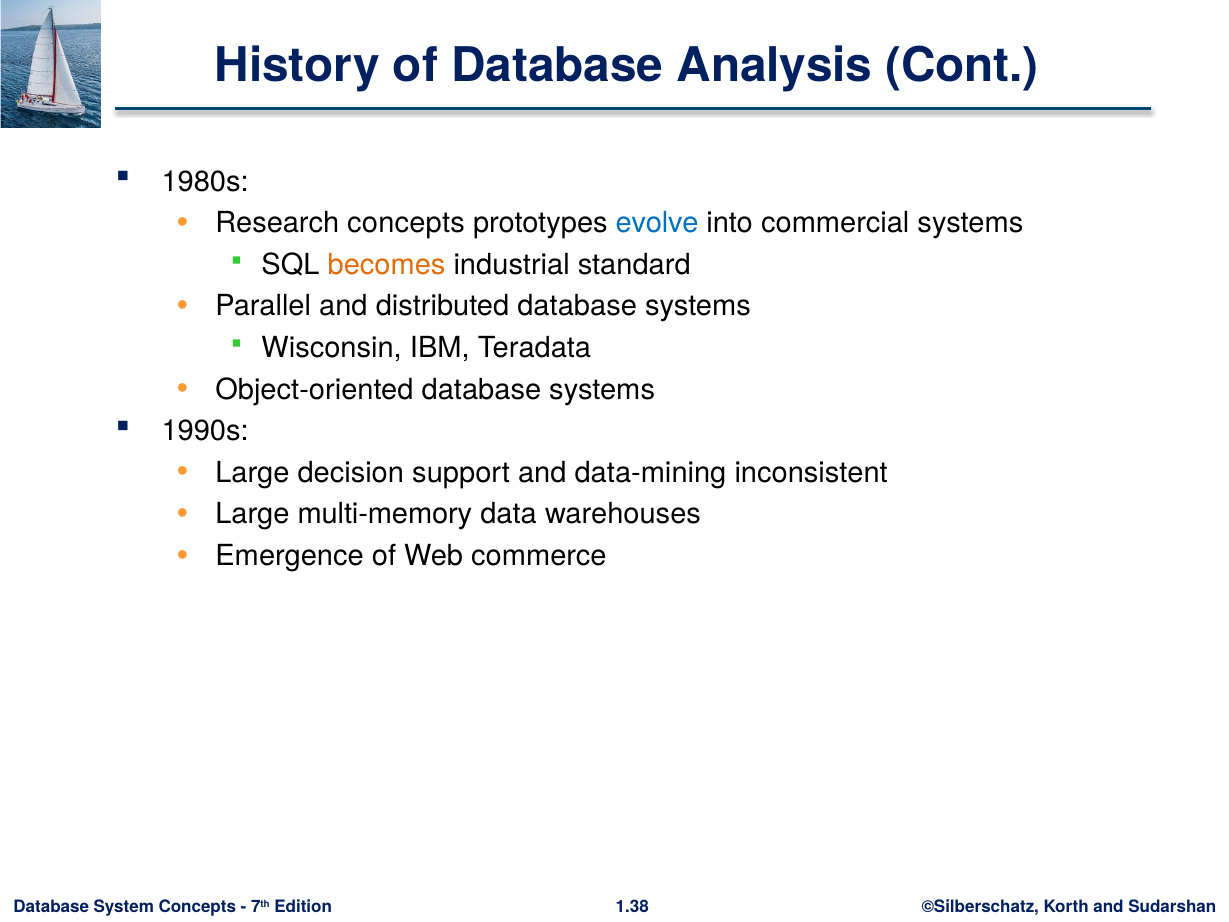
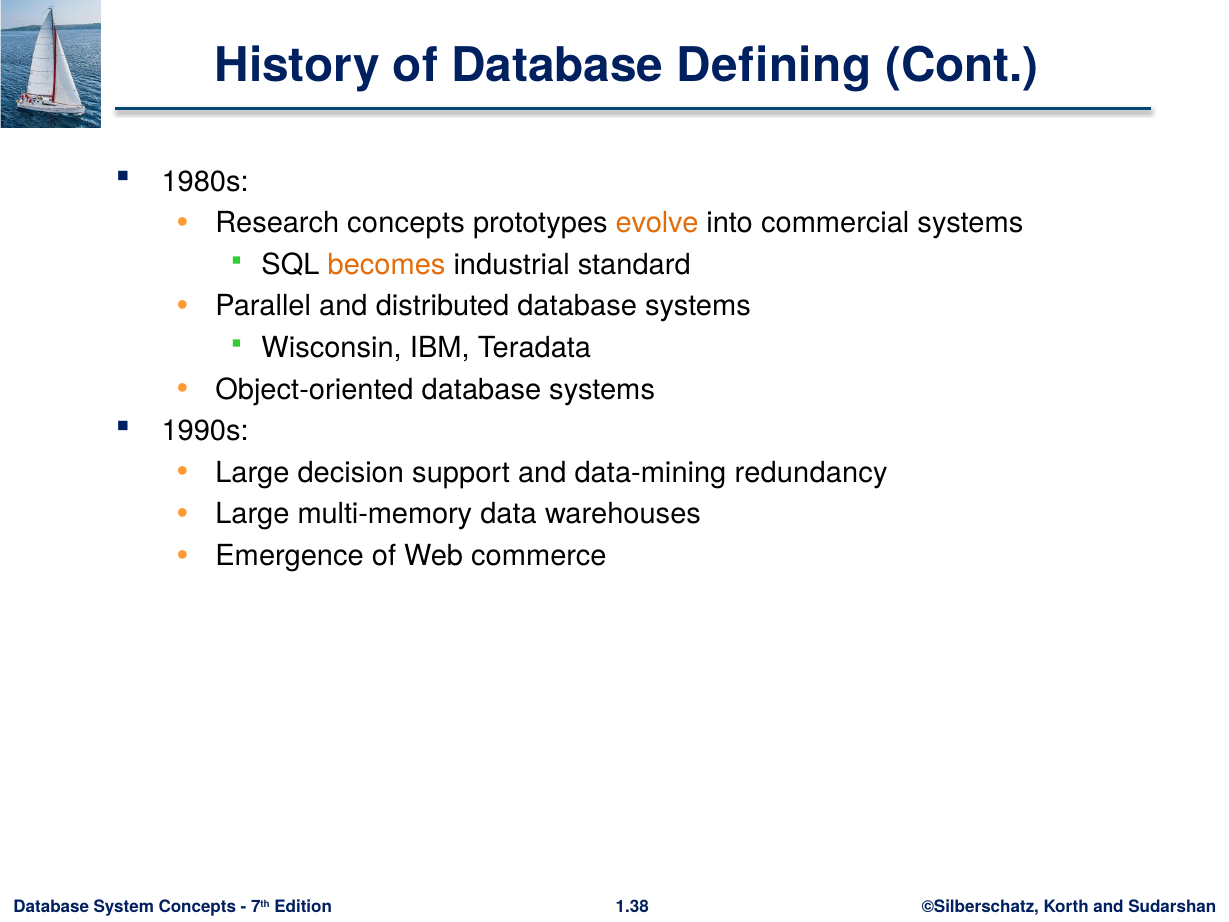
Analysis: Analysis -> Defining
evolve colour: blue -> orange
inconsistent: inconsistent -> redundancy
